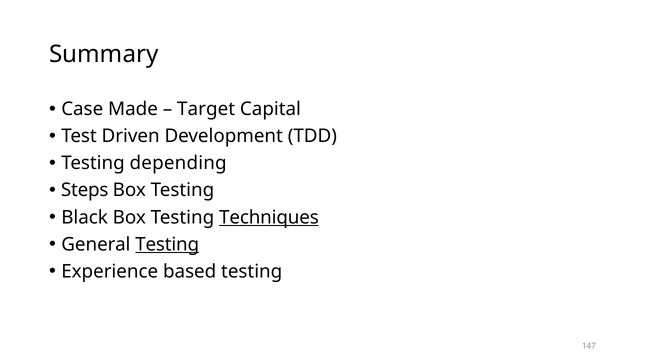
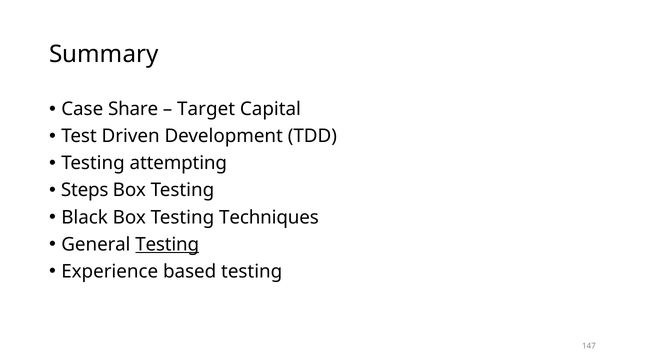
Made: Made -> Share
depending: depending -> attempting
Techniques underline: present -> none
